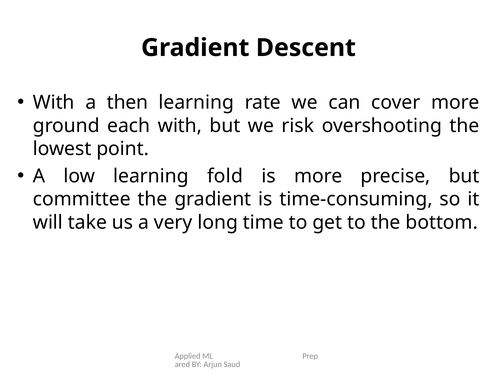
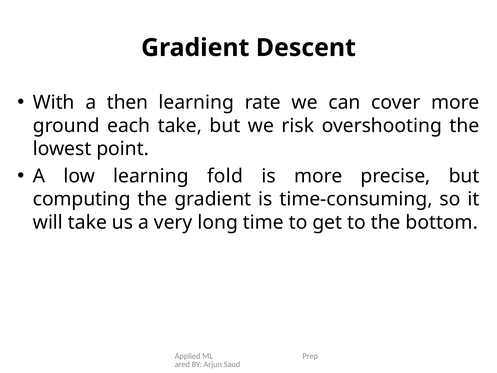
each with: with -> take
committee: committee -> computing
